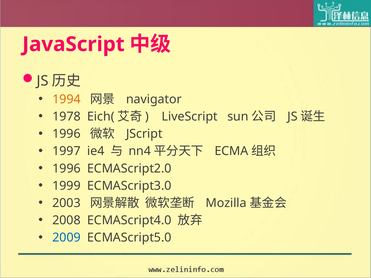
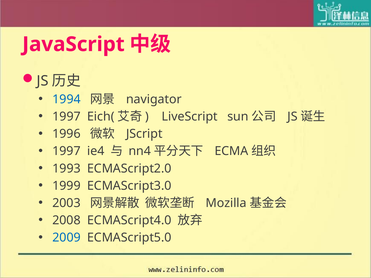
1994 colour: orange -> blue
1978 at (67, 117): 1978 -> 1997
1996 at (67, 169): 1996 -> 1993
